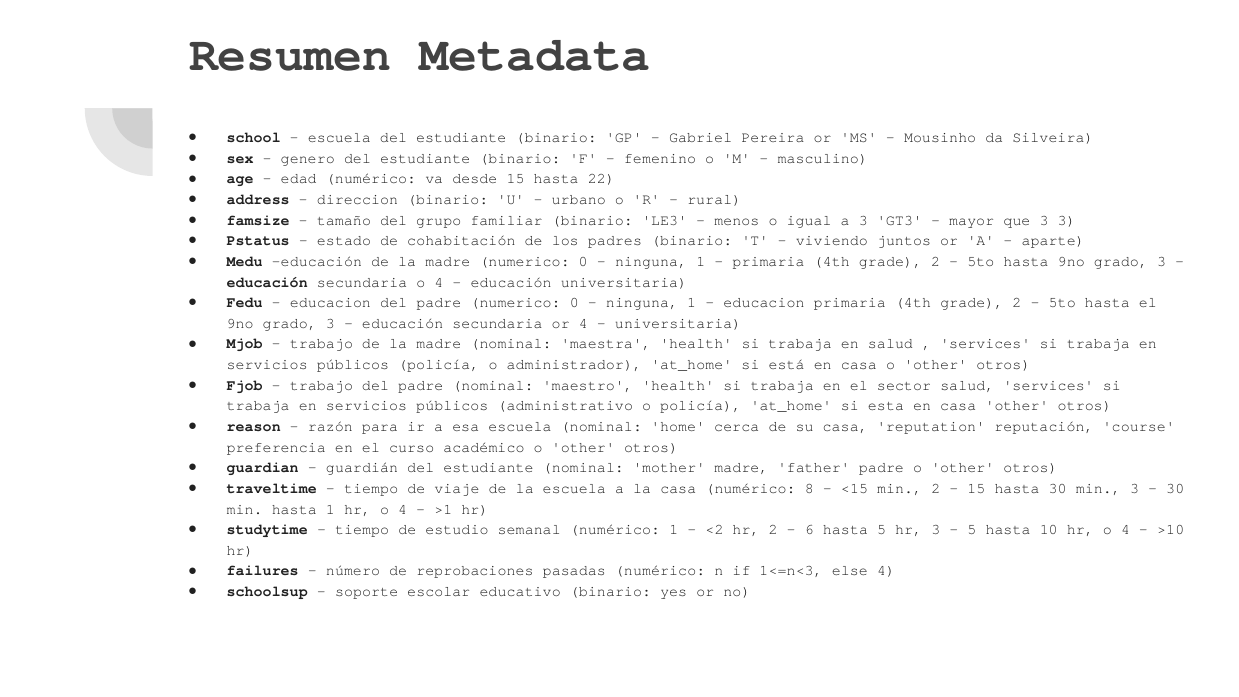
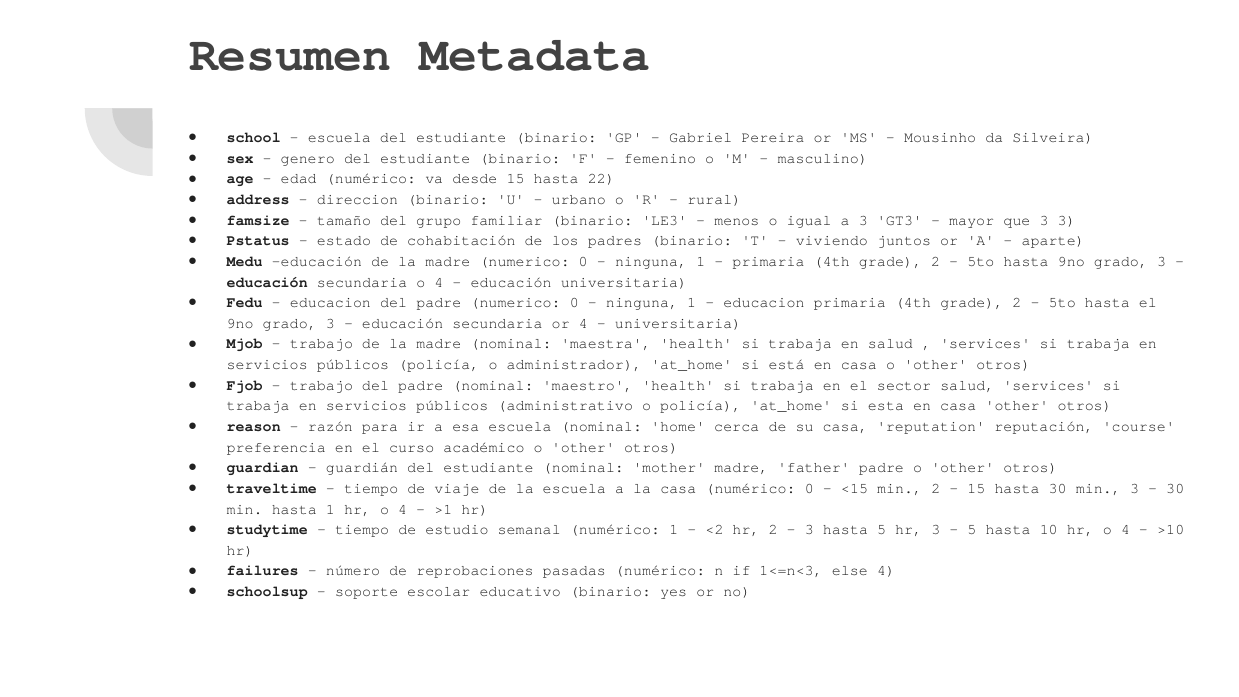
numérico 8: 8 -> 0
6 at (809, 530): 6 -> 3
